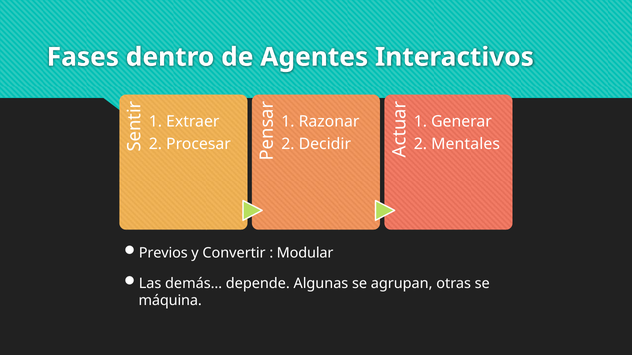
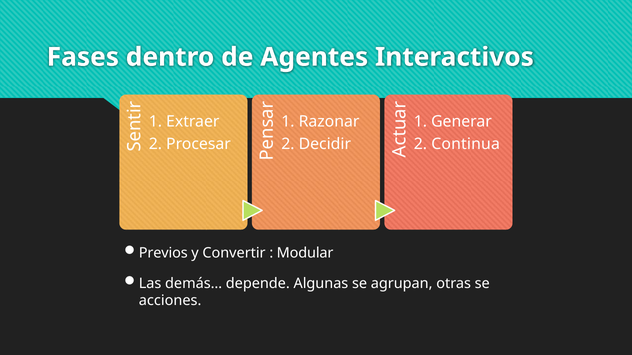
Mentales: Mentales -> Continua
máquina: máquina -> acciones
